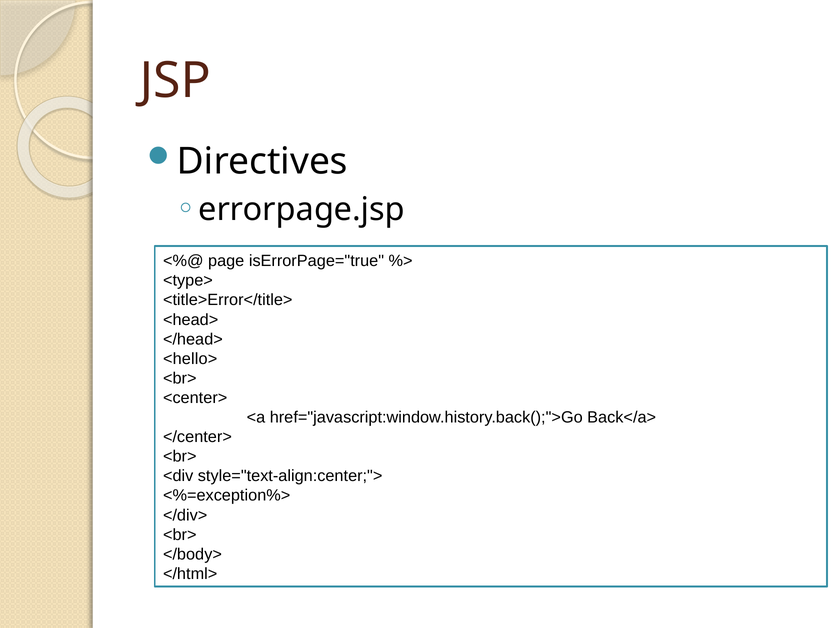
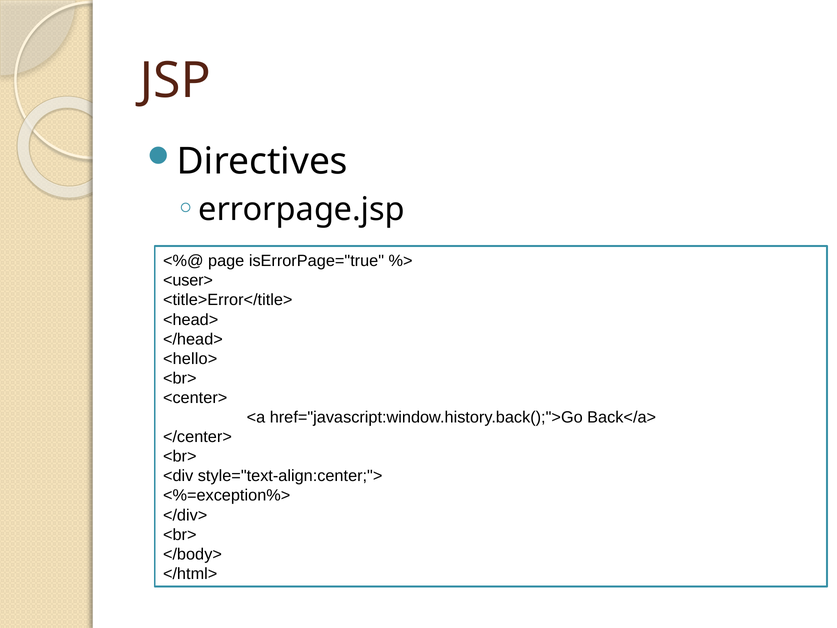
<type>: <type> -> <user>
